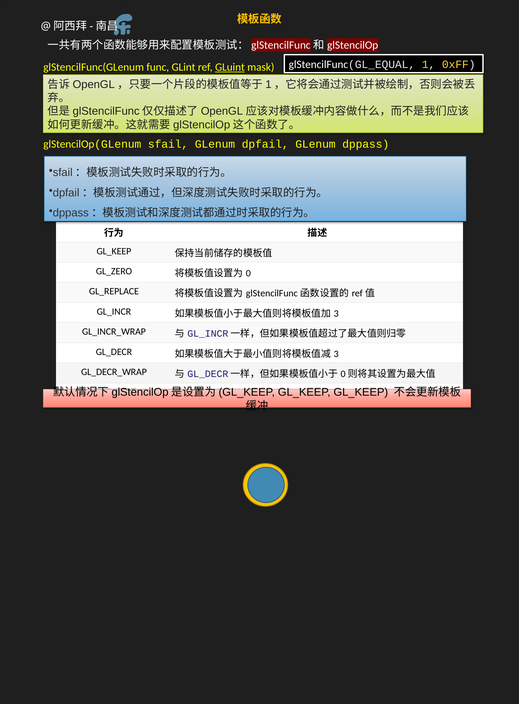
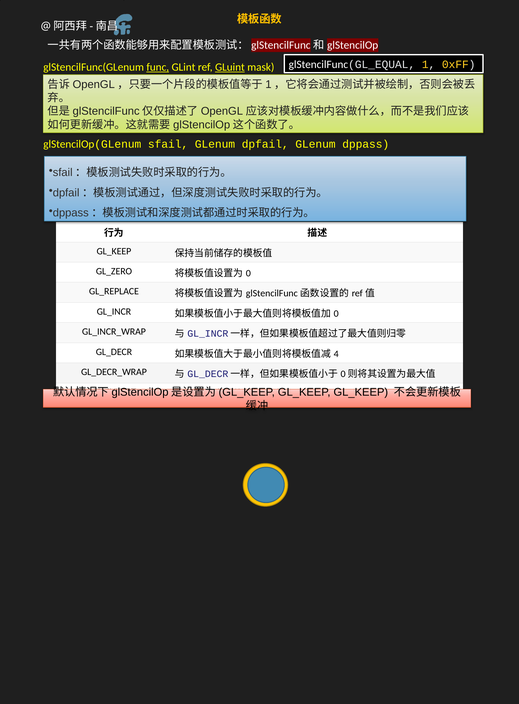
func underline: none -> present
3 at (336, 313): 3 -> 0
3 at (336, 354): 3 -> 4
